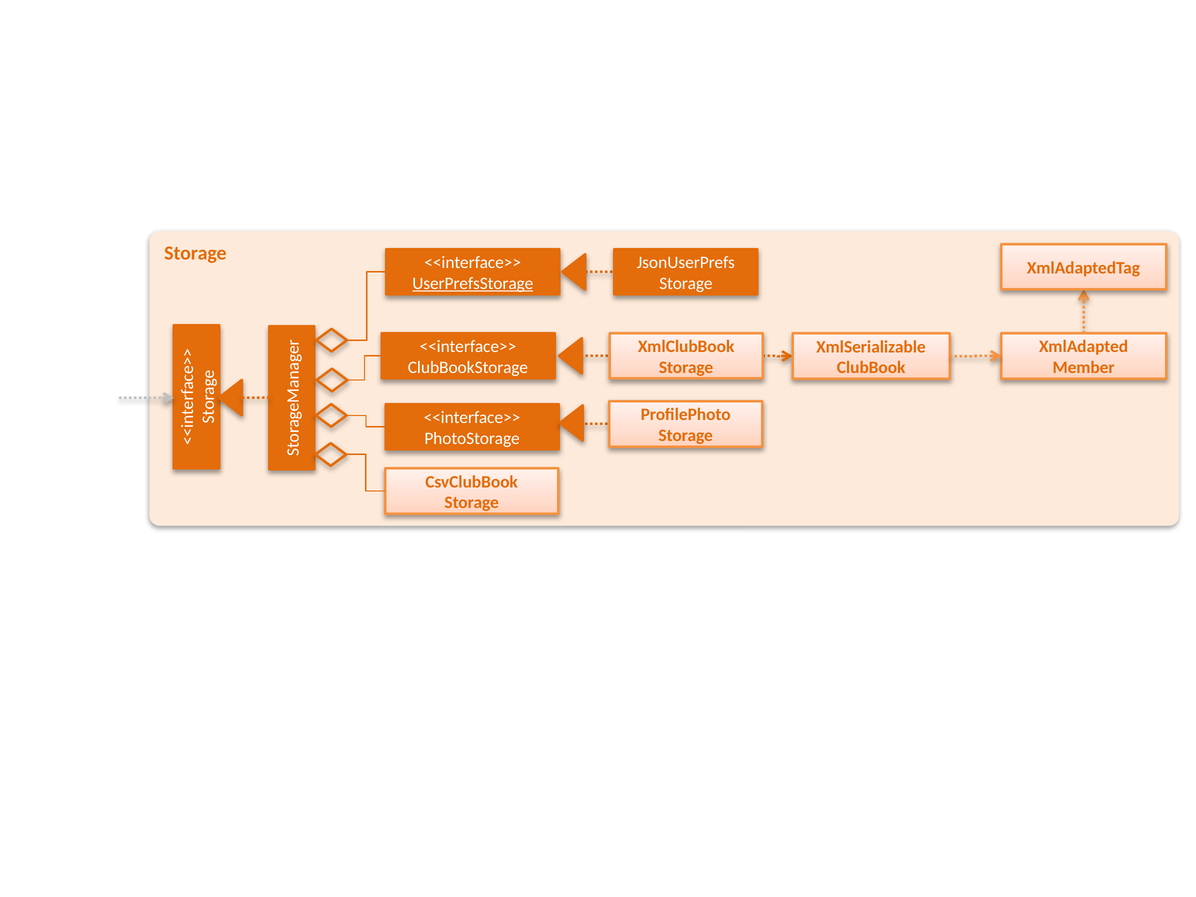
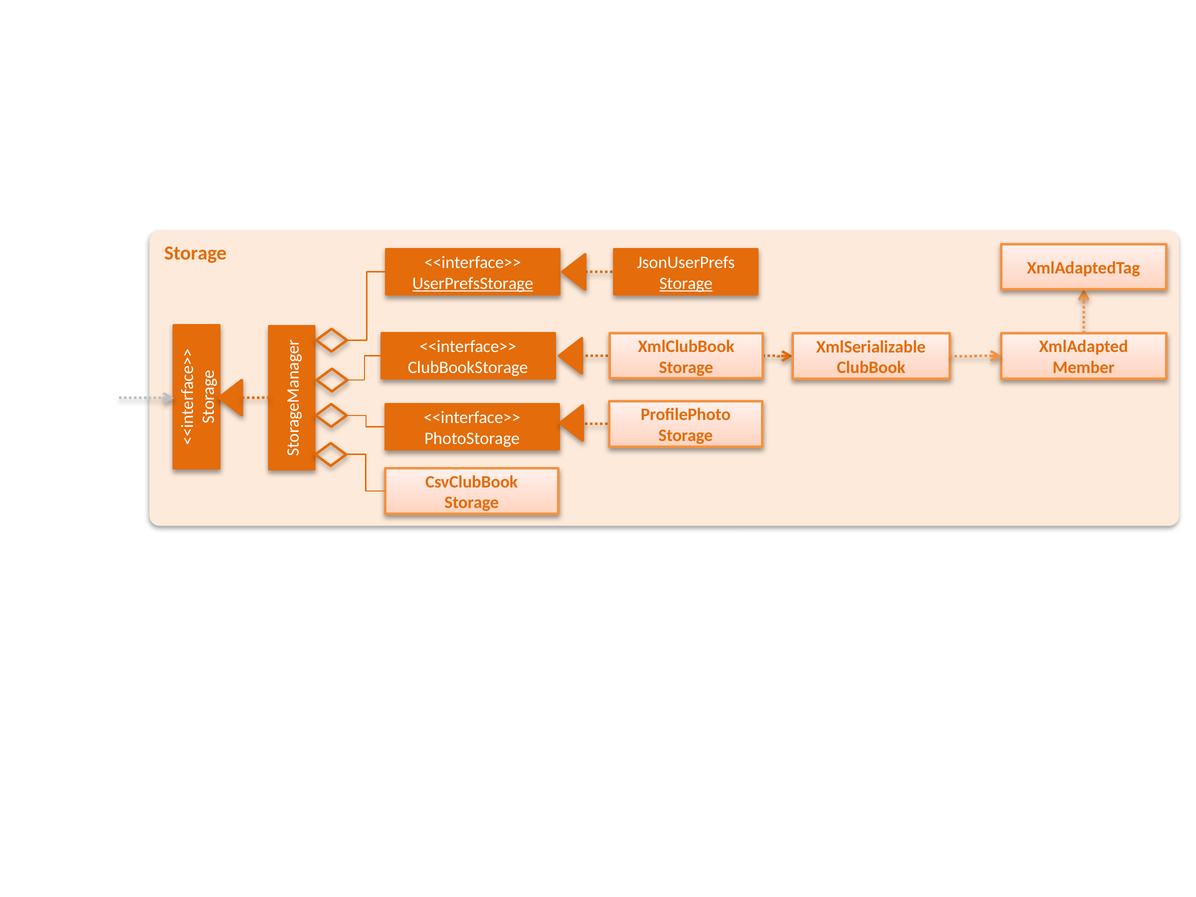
Storage at (686, 284) underline: none -> present
